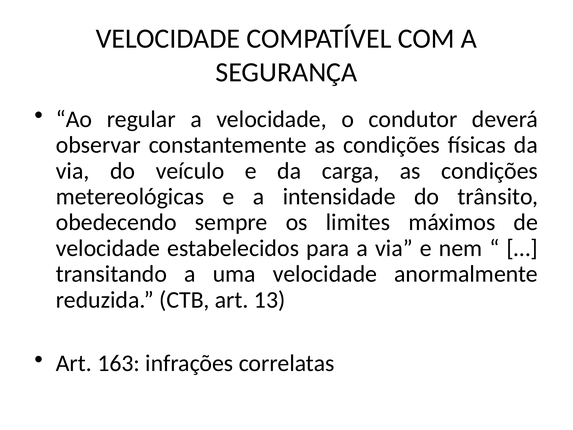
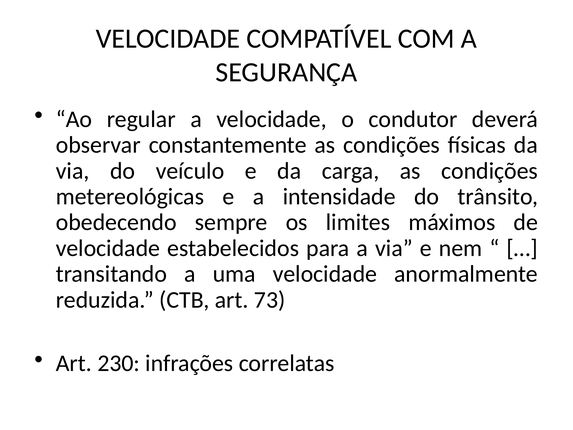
13: 13 -> 73
163: 163 -> 230
